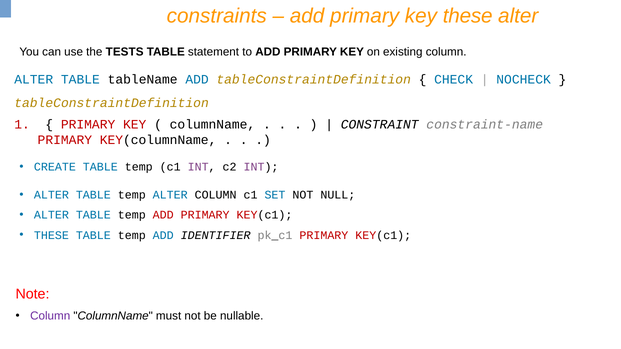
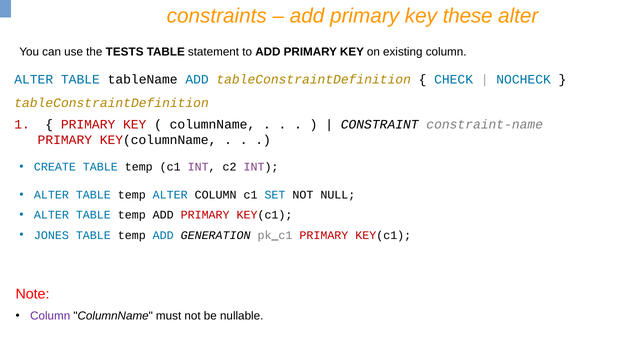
ADD at (163, 215) colour: red -> black
THESE at (51, 235): THESE -> JONES
IDENTIFIER: IDENTIFIER -> GENERATION
